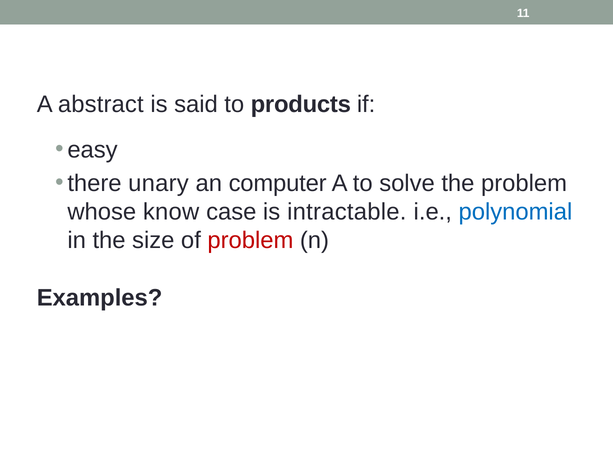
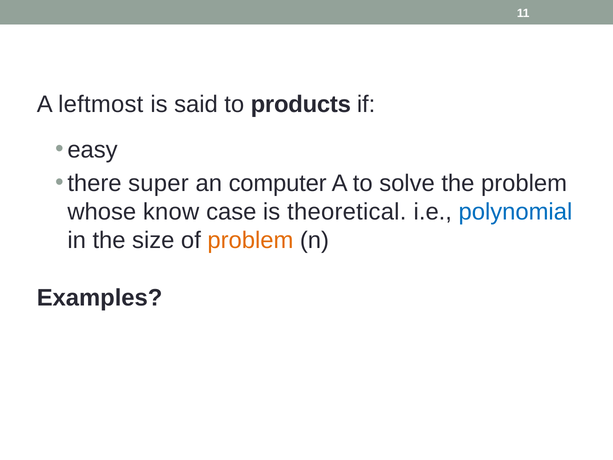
abstract: abstract -> leftmost
unary: unary -> super
intractable: intractable -> theoretical
problem at (250, 240) colour: red -> orange
